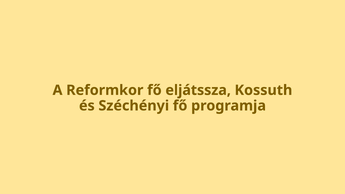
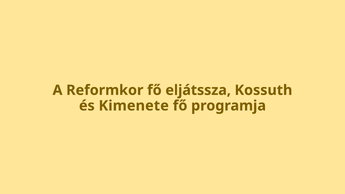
Széchényi: Széchényi -> Kimenete
